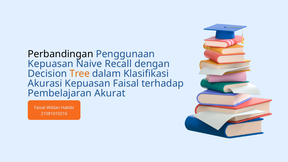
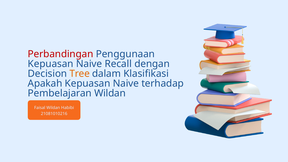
Perbandingan colour: black -> red
Akurasi: Akurasi -> Apakah
Faisal at (126, 84): Faisal -> Naive
Pembelajaran Akurat: Akurat -> Wildan
